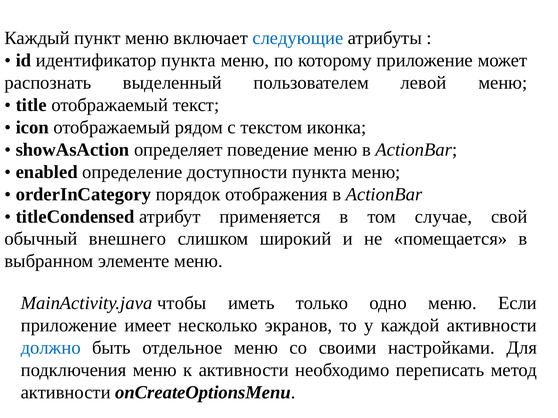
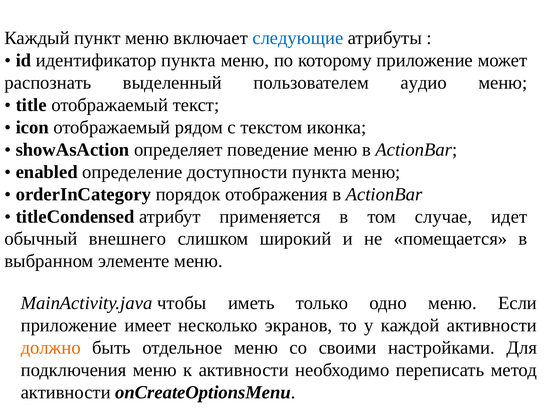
левой: левой -> аудио
свой: свой -> идет
должно colour: blue -> orange
